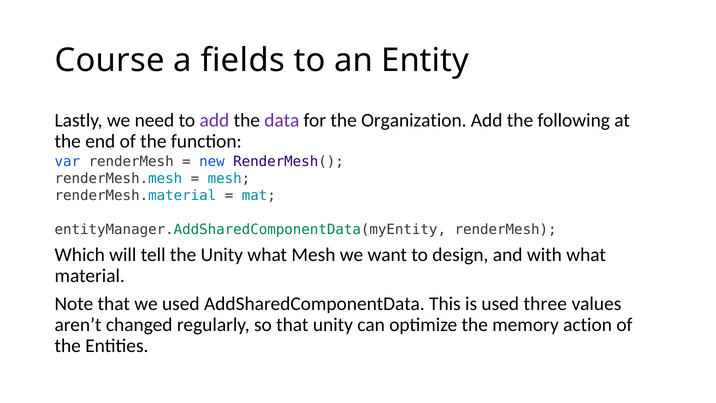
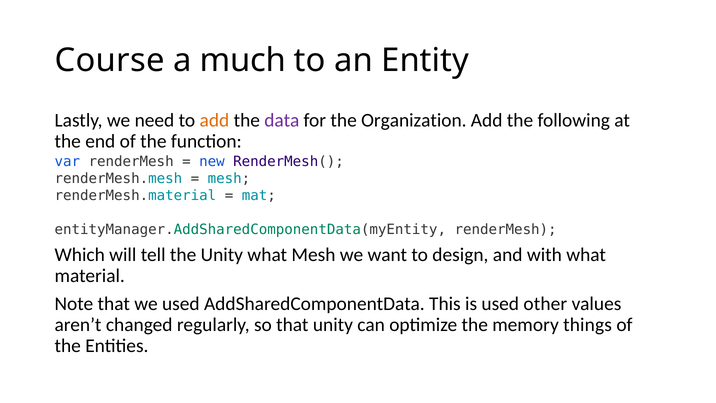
fields: fields -> much
add at (214, 120) colour: purple -> orange
three: three -> other
action: action -> things
